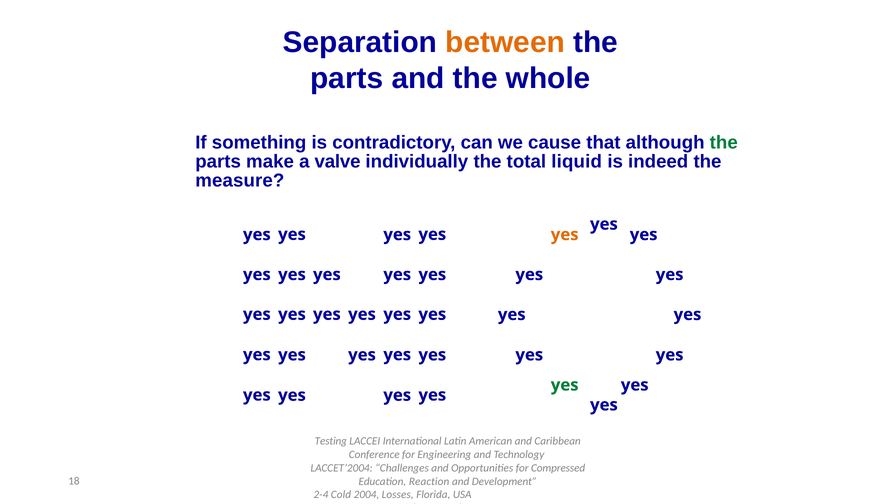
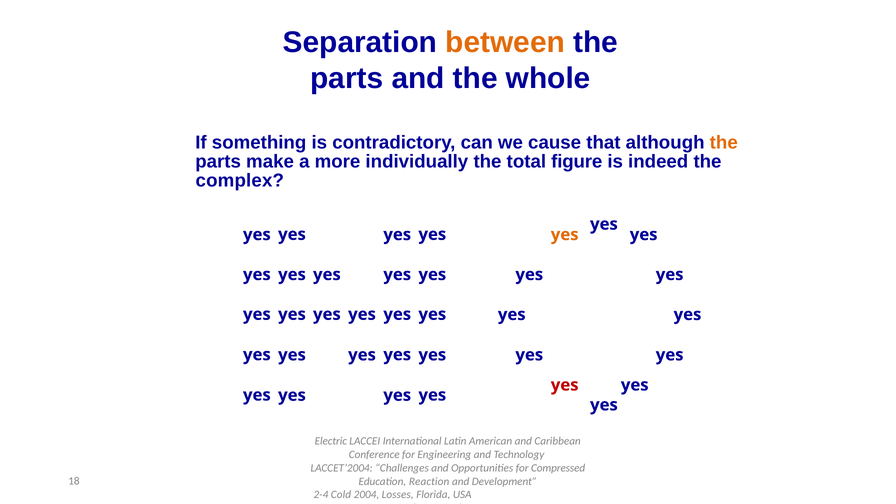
the at (724, 143) colour: green -> orange
valve: valve -> more
liquid: liquid -> figure
measure: measure -> complex
yes at (565, 385) colour: green -> red
Testing: Testing -> Electric
